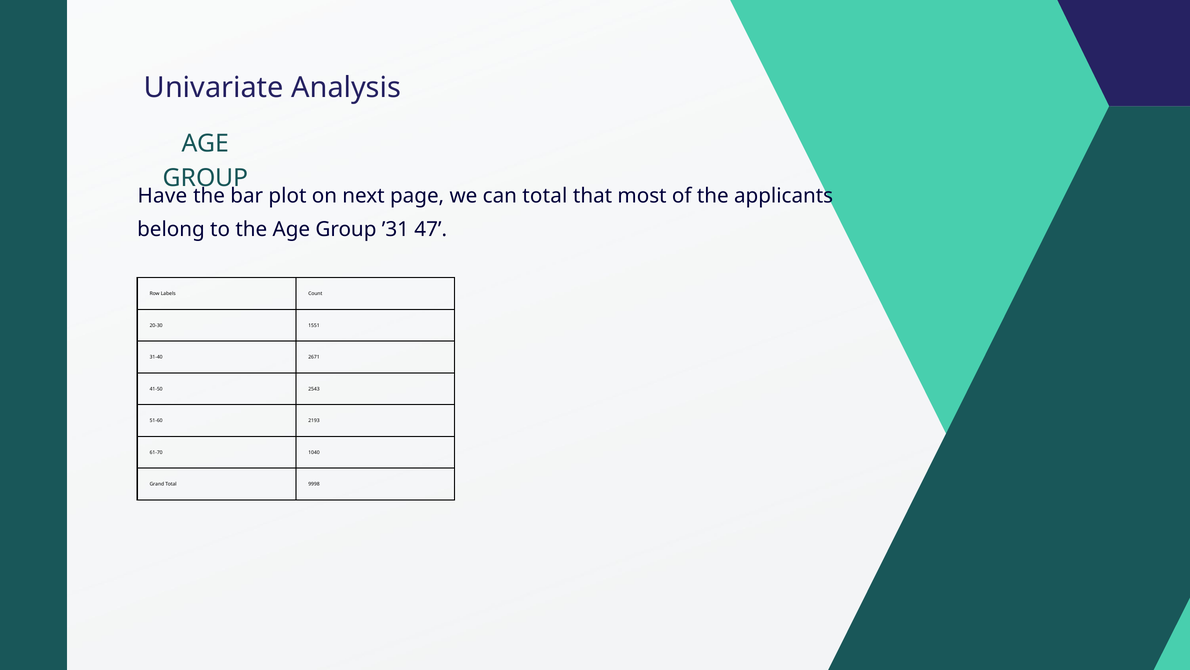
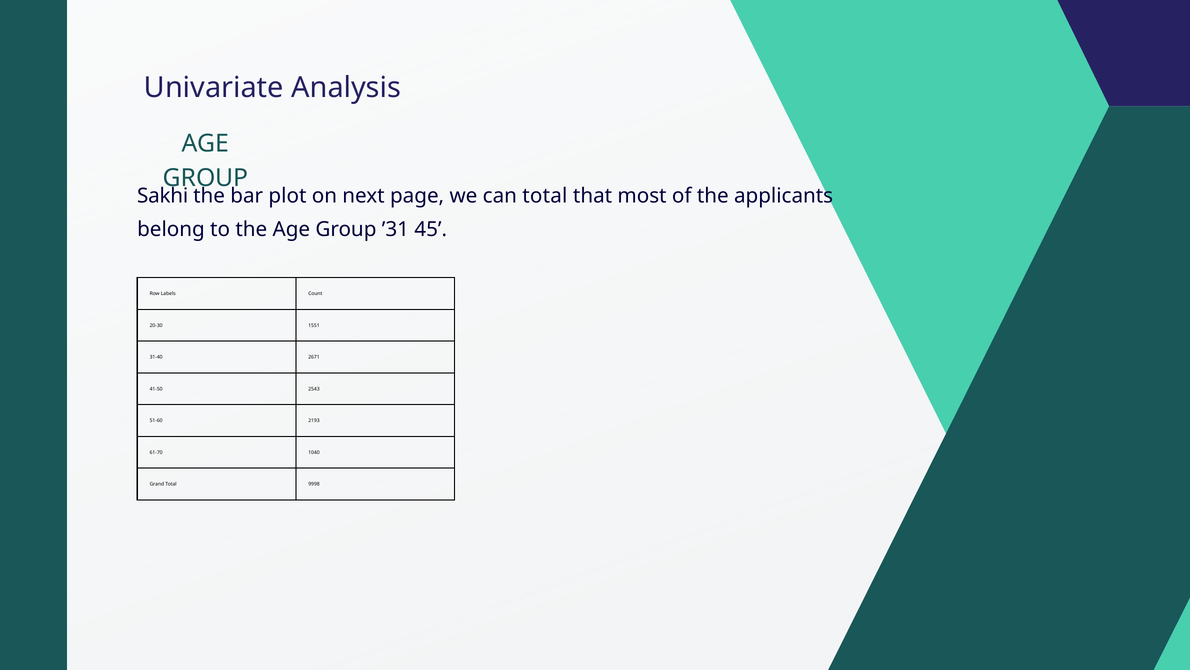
Have: Have -> Sakhi
47: 47 -> 45
